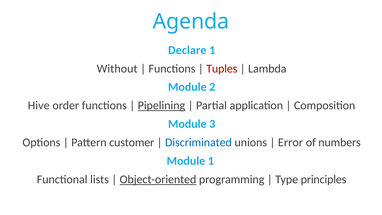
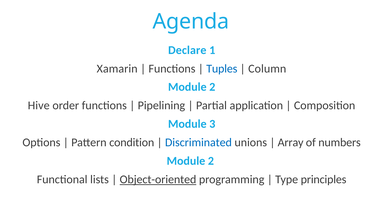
Without: Without -> Xamarin
Tuples colour: red -> blue
Lambda: Lambda -> Column
Pipelining underline: present -> none
customer: customer -> condition
Error: Error -> Array
1 at (211, 161): 1 -> 2
